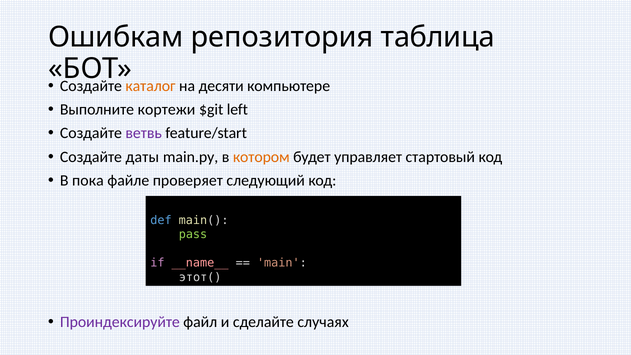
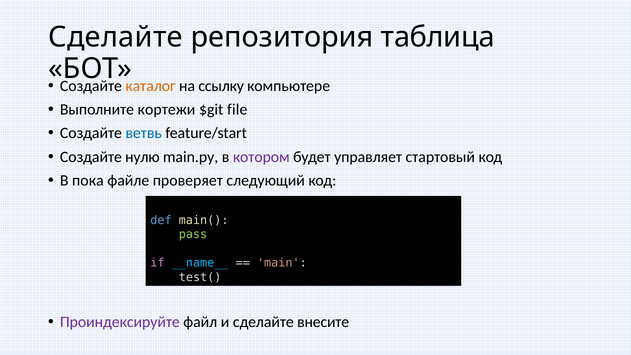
Ошибкам at (116, 37): Ошибкам -> Сделайте
десяти: десяти -> ссылку
left: left -> file
ветвь colour: purple -> blue
даты: даты -> нулю
котором colour: orange -> purple
__name__ colour: pink -> light blue
этот(: этот( -> test(
случаях: случаях -> внесите
